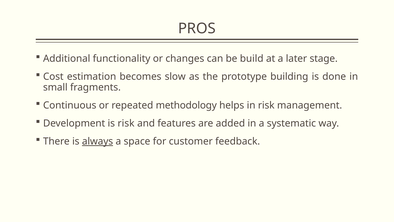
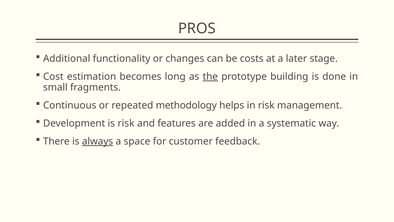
build: build -> costs
slow: slow -> long
the underline: none -> present
